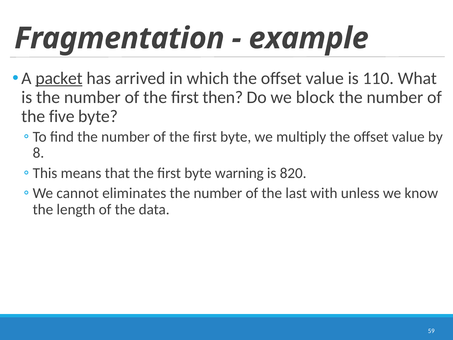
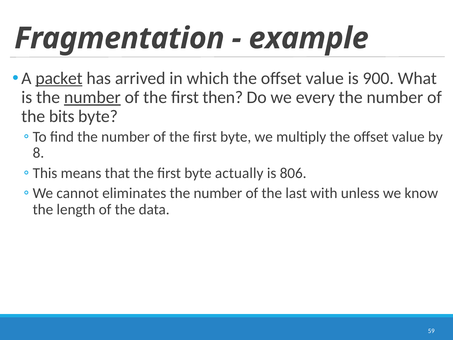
110: 110 -> 900
number at (92, 97) underline: none -> present
block: block -> every
five: five -> bits
warning: warning -> actually
820: 820 -> 806
